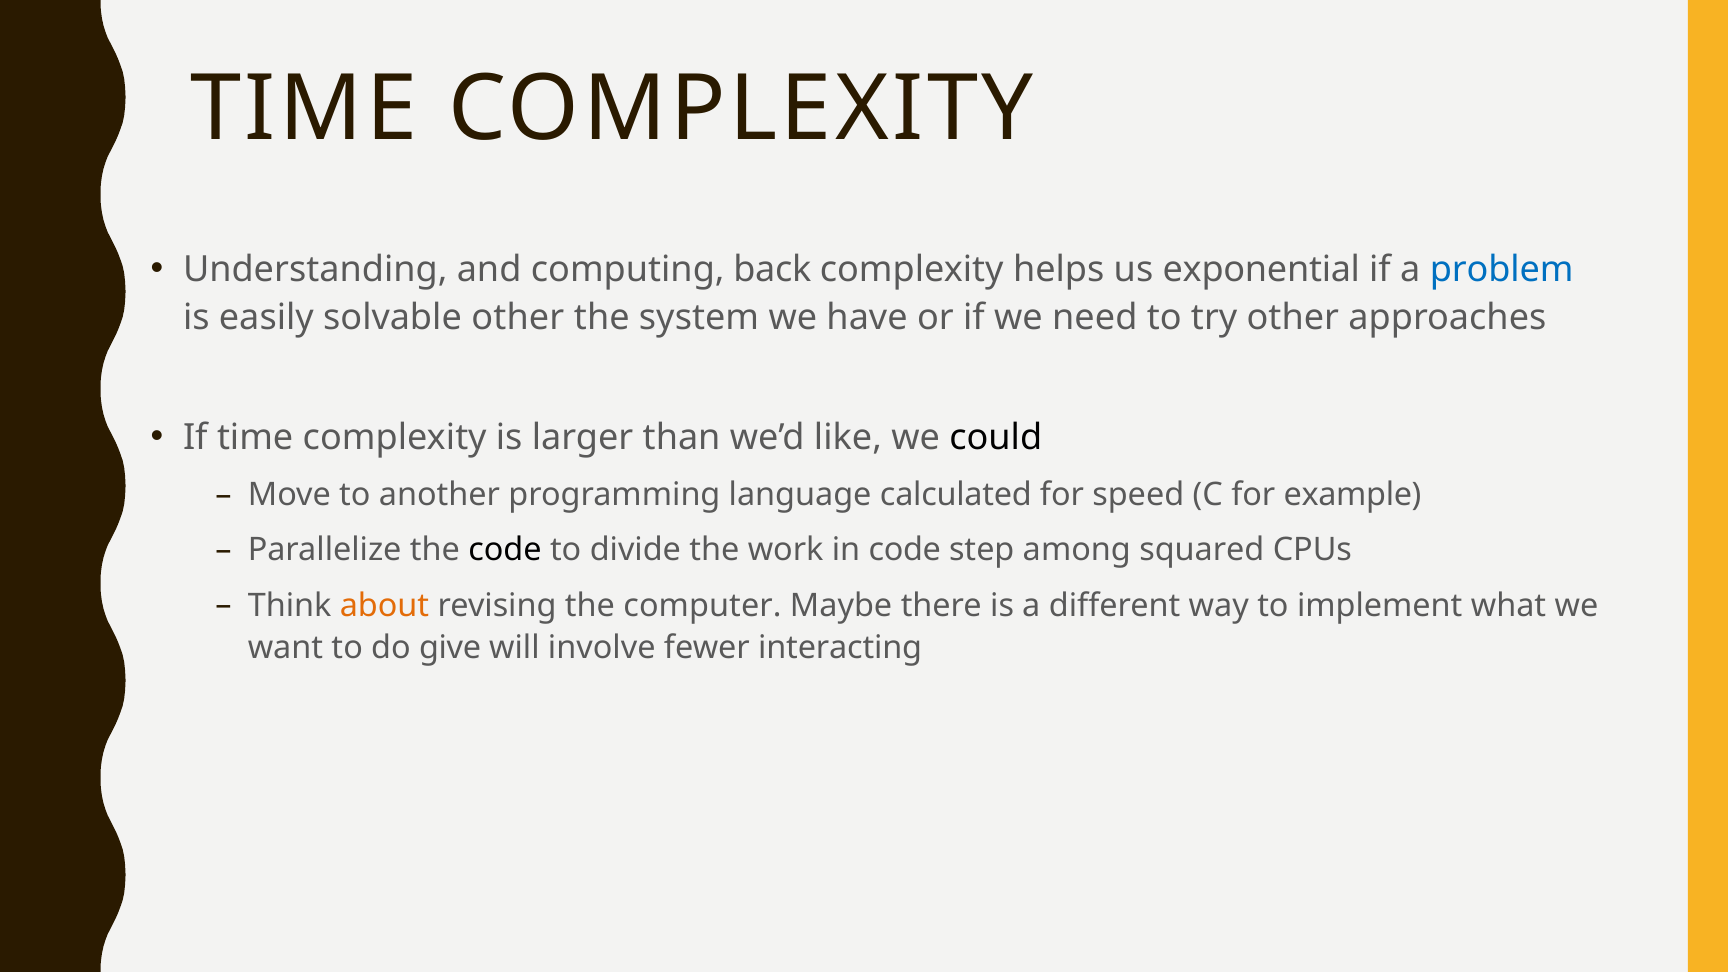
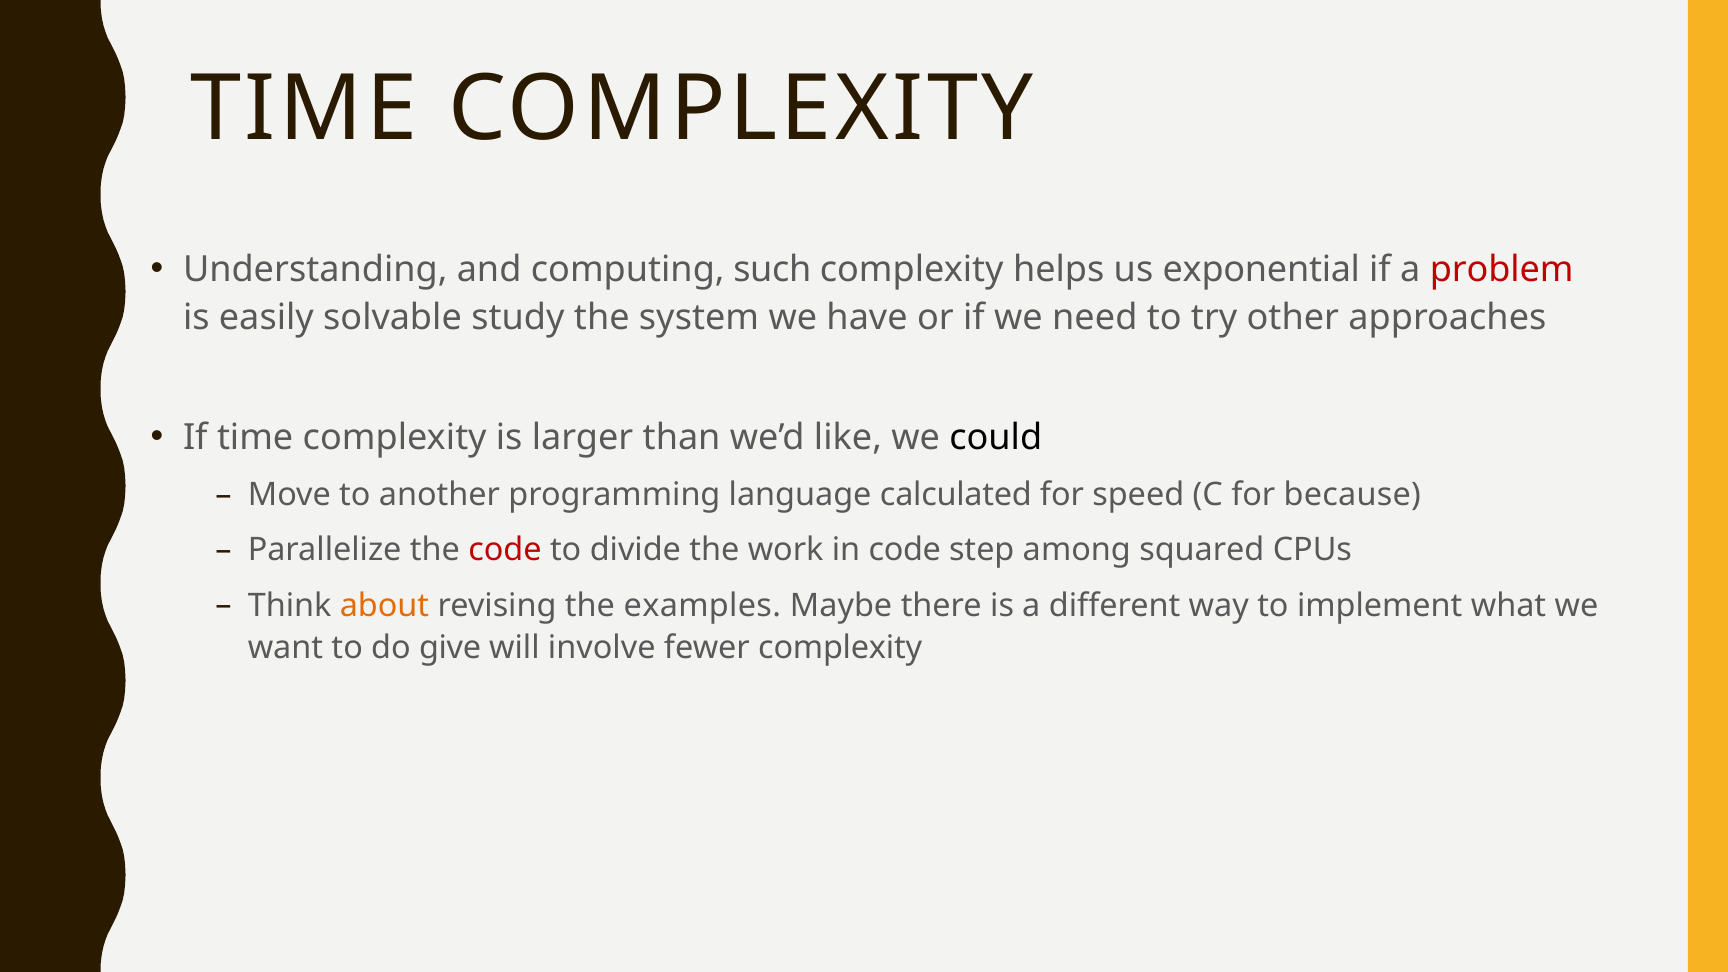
back: back -> such
problem colour: blue -> red
solvable other: other -> study
example: example -> because
code at (505, 550) colour: black -> red
computer: computer -> examples
fewer interacting: interacting -> complexity
